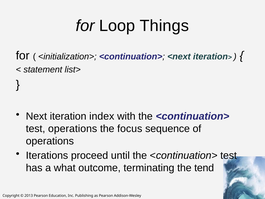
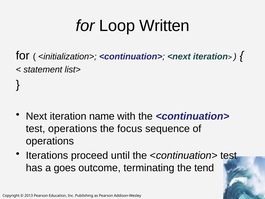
Things: Things -> Written
index: index -> name
what: what -> goes
